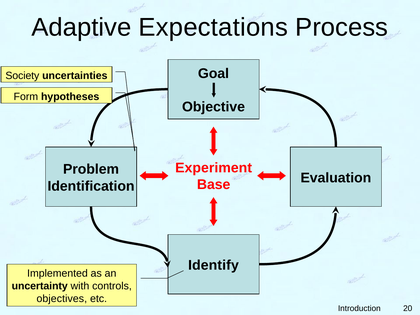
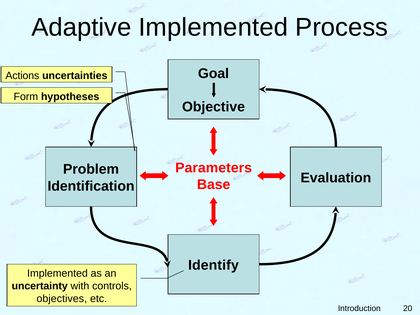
Adaptive Expectations: Expectations -> Implemented
Society: Society -> Actions
Experiment: Experiment -> Parameters
